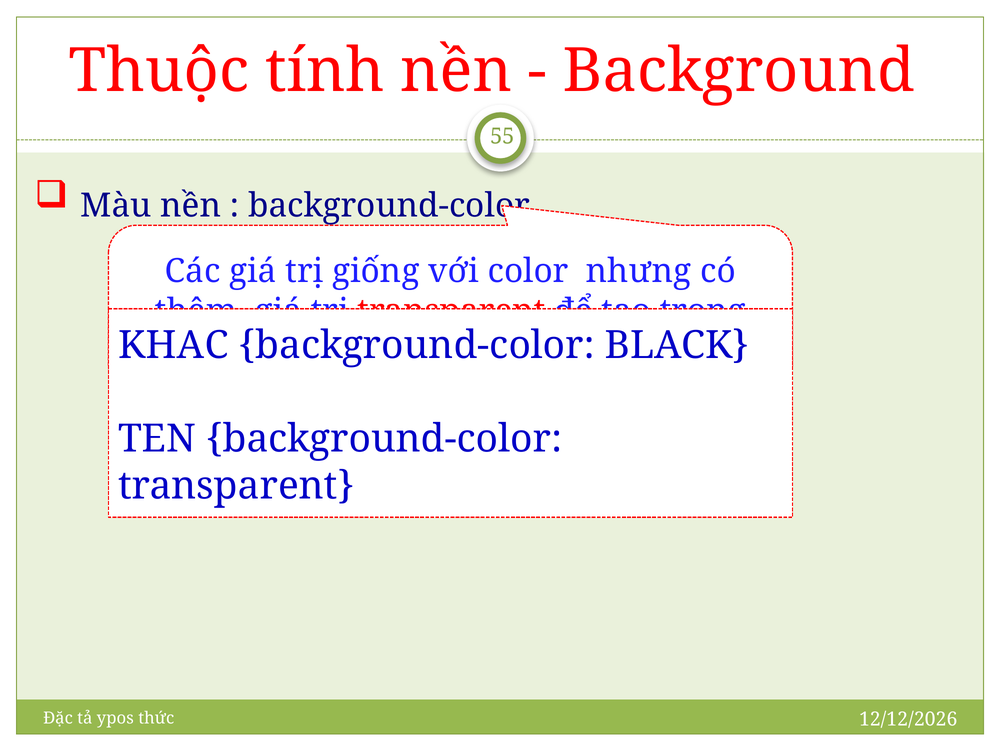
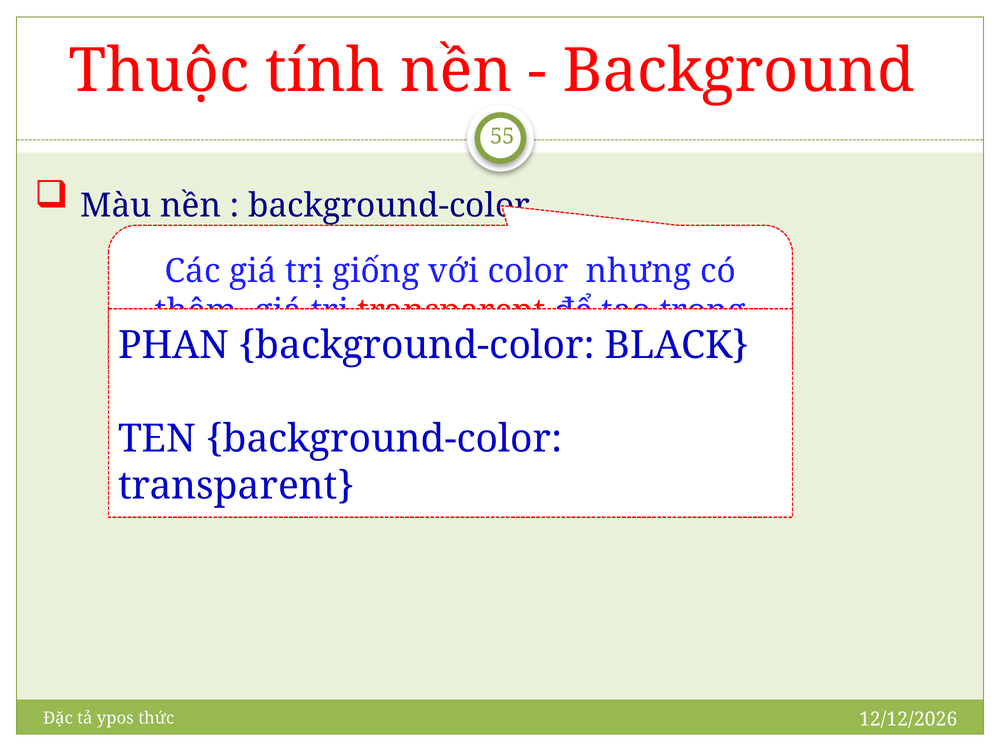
KHAC: KHAC -> PHAN
